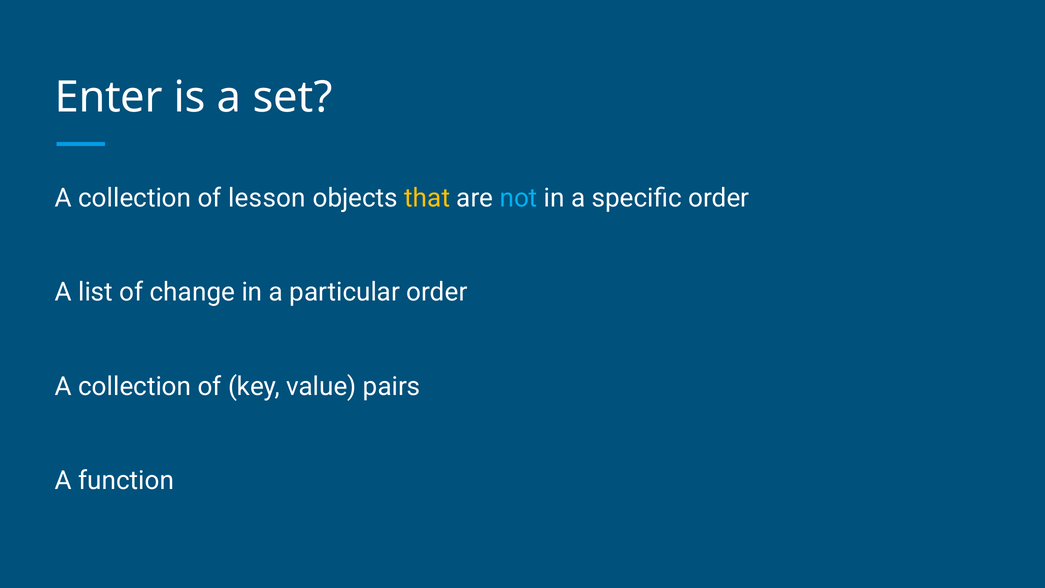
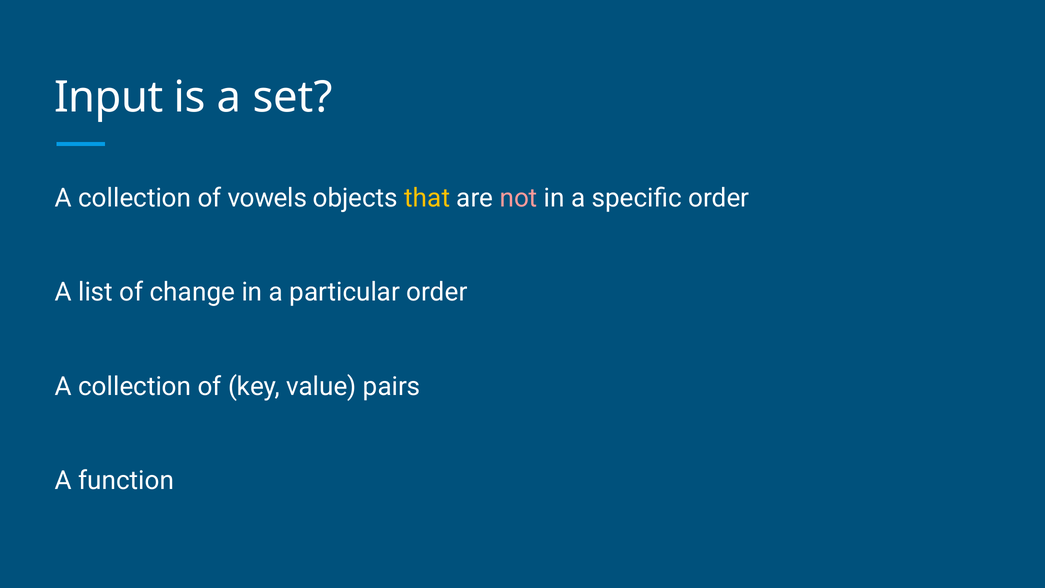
Enter: Enter -> Input
lesson: lesson -> vowels
not colour: light blue -> pink
